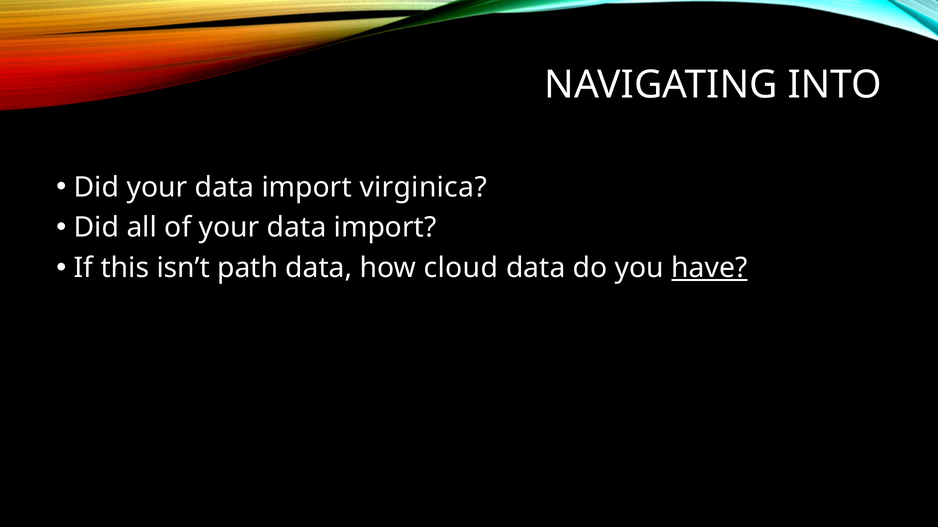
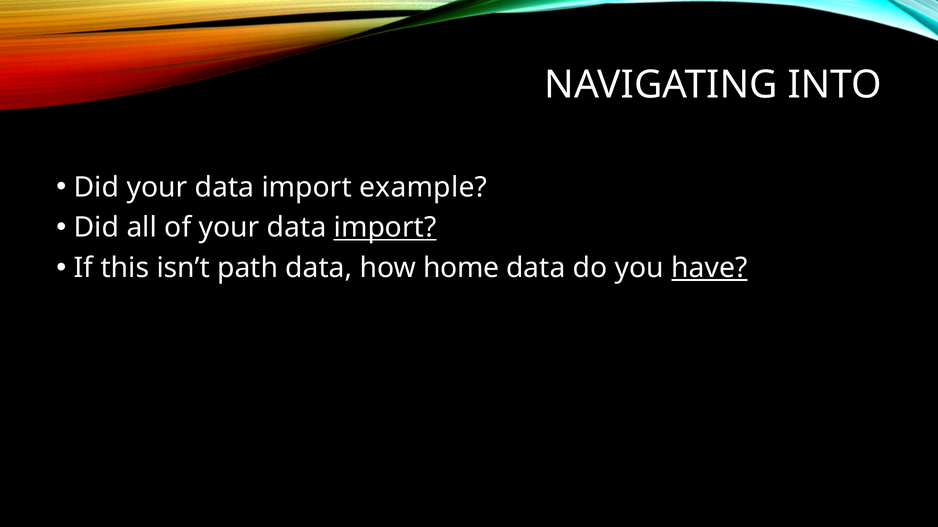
virginica: virginica -> example
import at (385, 228) underline: none -> present
cloud: cloud -> home
